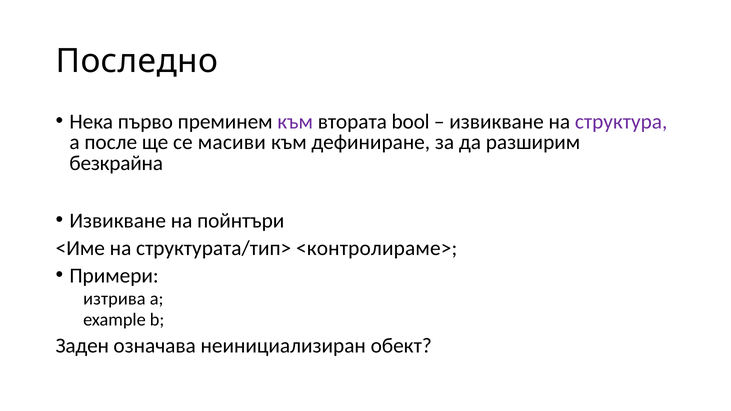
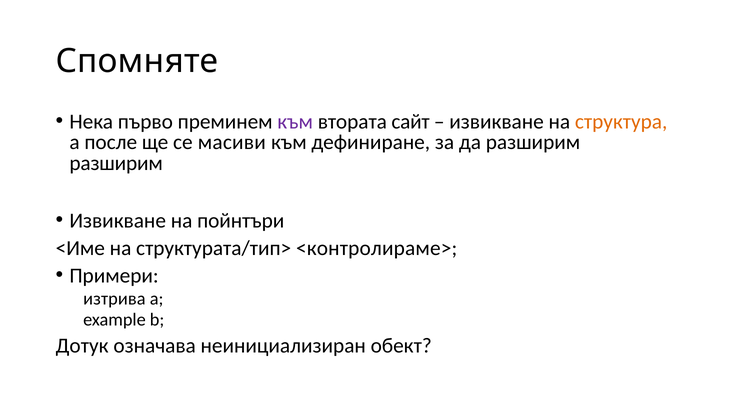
Последно: Последно -> Спомняте
bool: bool -> сайт
структура colour: purple -> orange
безкрайна at (116, 163): безкрайна -> разширим
Заден: Заден -> Дотук
